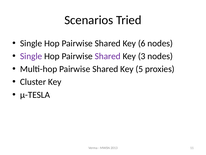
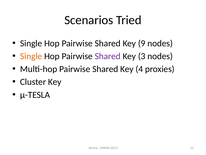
6: 6 -> 9
Single at (31, 56) colour: purple -> orange
5: 5 -> 4
